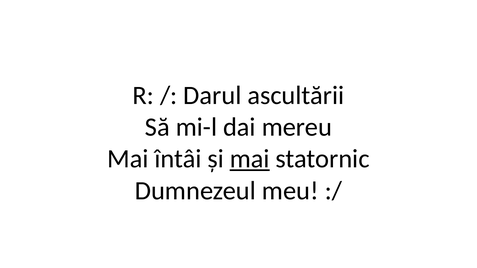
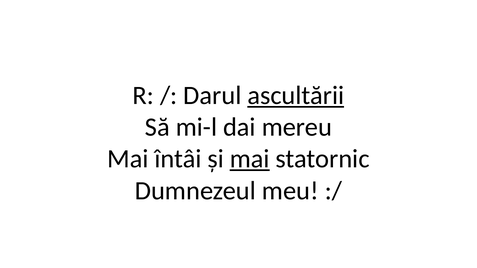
ascultării underline: none -> present
